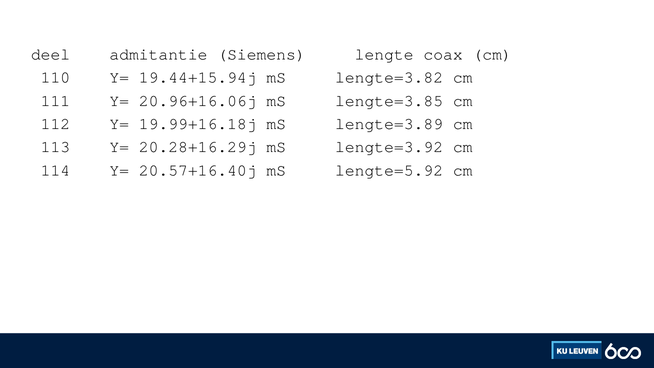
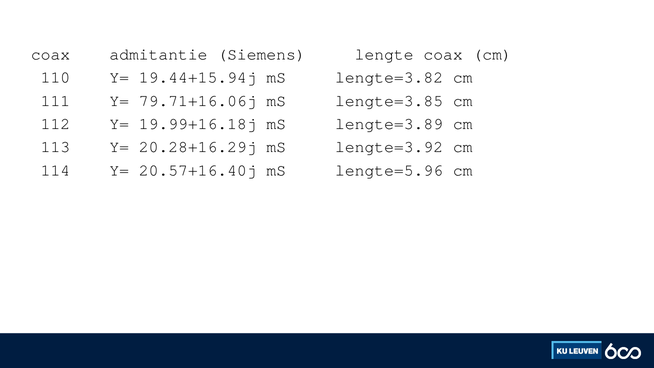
deel at (51, 54): deel -> coax
20.96+16.06j: 20.96+16.06j -> 79.71+16.06j
lengte=5.92: lengte=5.92 -> lengte=5.96
